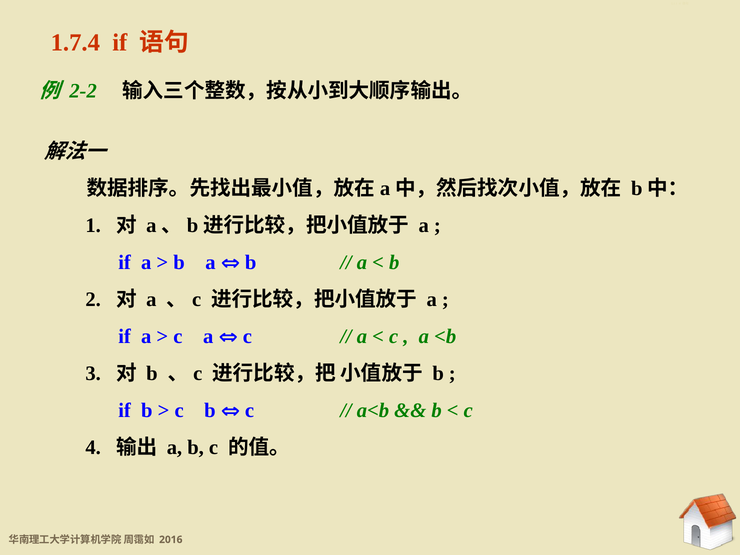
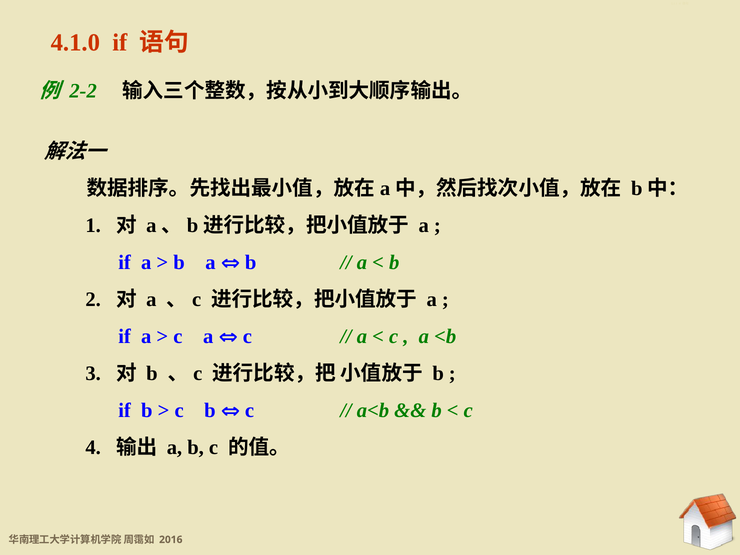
1.7.4: 1.7.4 -> 4.1.0
